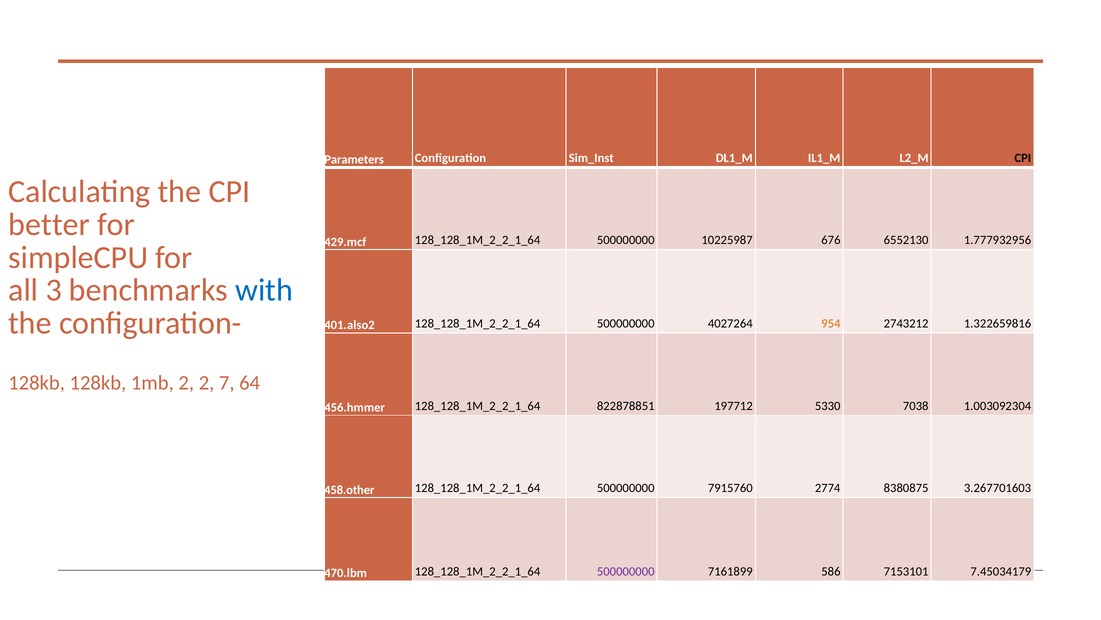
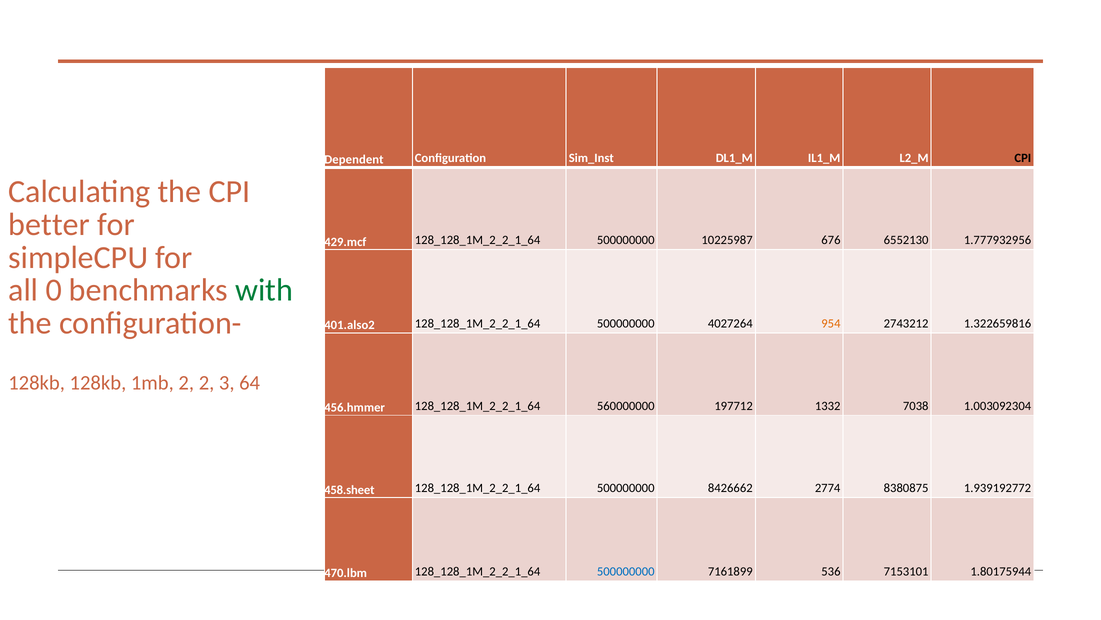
Parameters: Parameters -> Dependent
3: 3 -> 0
with colour: blue -> green
7: 7 -> 3
822878851: 822878851 -> 560000000
5330: 5330 -> 1332
458.other: 458.other -> 458.sheet
7915760: 7915760 -> 8426662
3.267701603: 3.267701603 -> 1.939192772
500000000 at (626, 571) colour: purple -> blue
586: 586 -> 536
7.45034179: 7.45034179 -> 1.80175944
